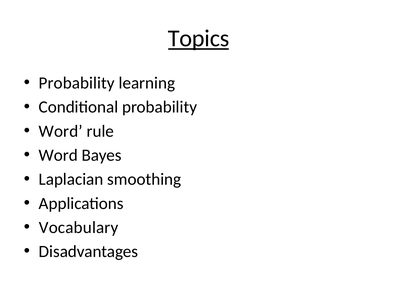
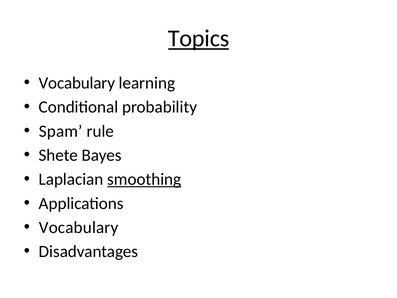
Probability at (77, 83): Probability -> Vocabulary
Word at (61, 131): Word -> Spam
Word at (58, 155): Word -> Shete
smoothing underline: none -> present
